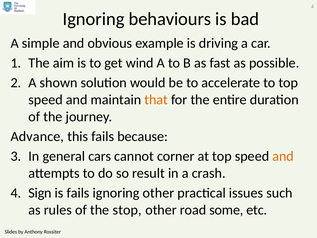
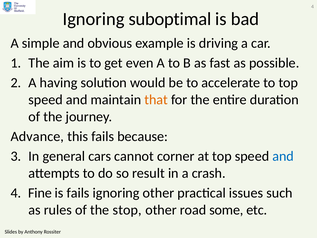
behaviours: behaviours -> suboptimal
wind: wind -> even
shown: shown -> having
and at (283, 156) colour: orange -> blue
Sign: Sign -> Fine
